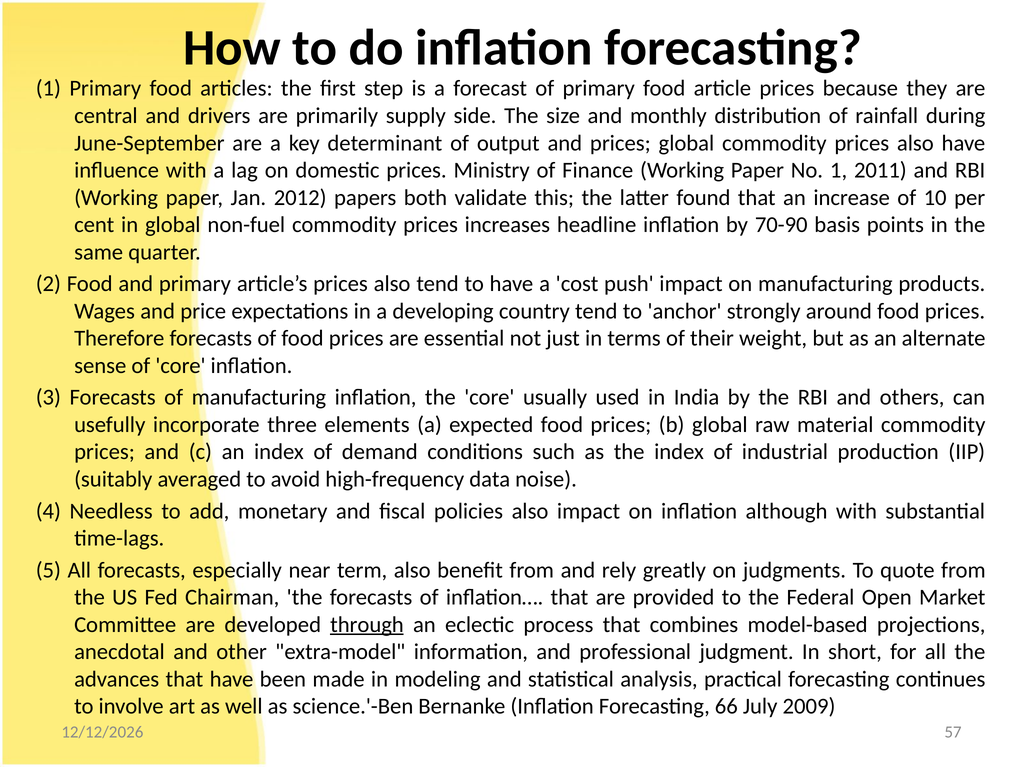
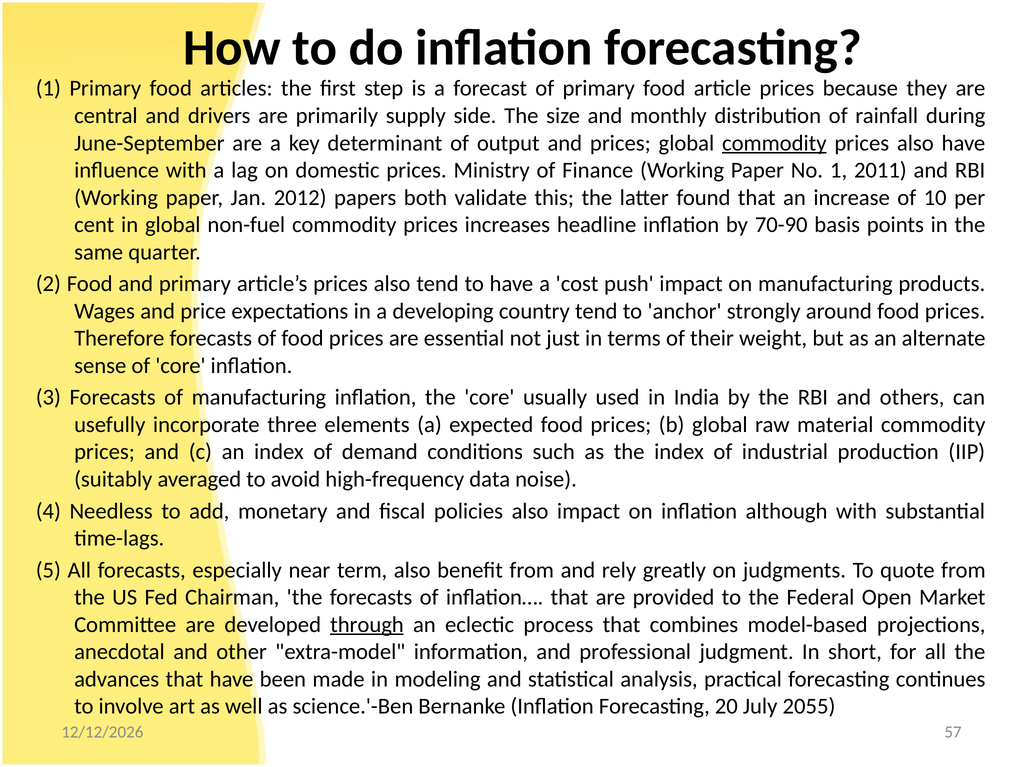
commodity at (774, 143) underline: none -> present
66: 66 -> 20
2009: 2009 -> 2055
